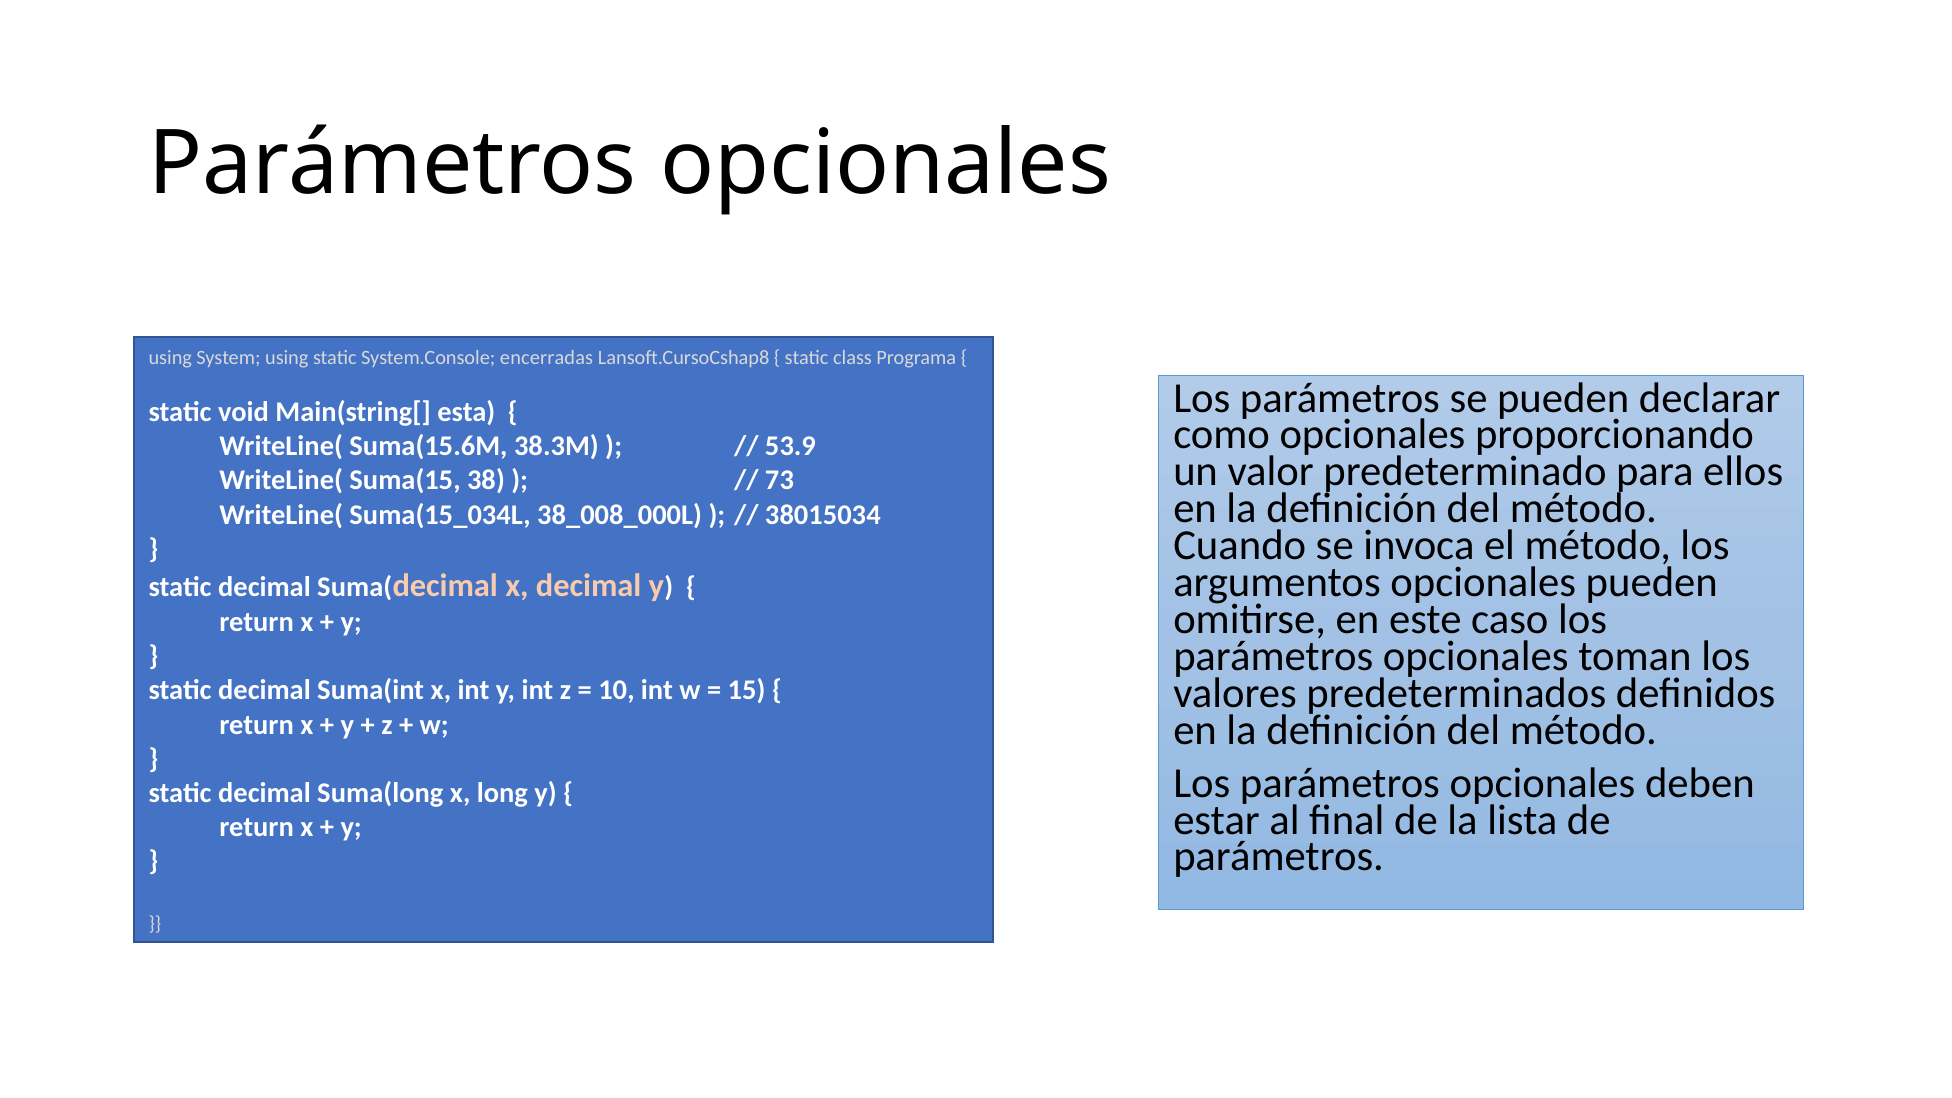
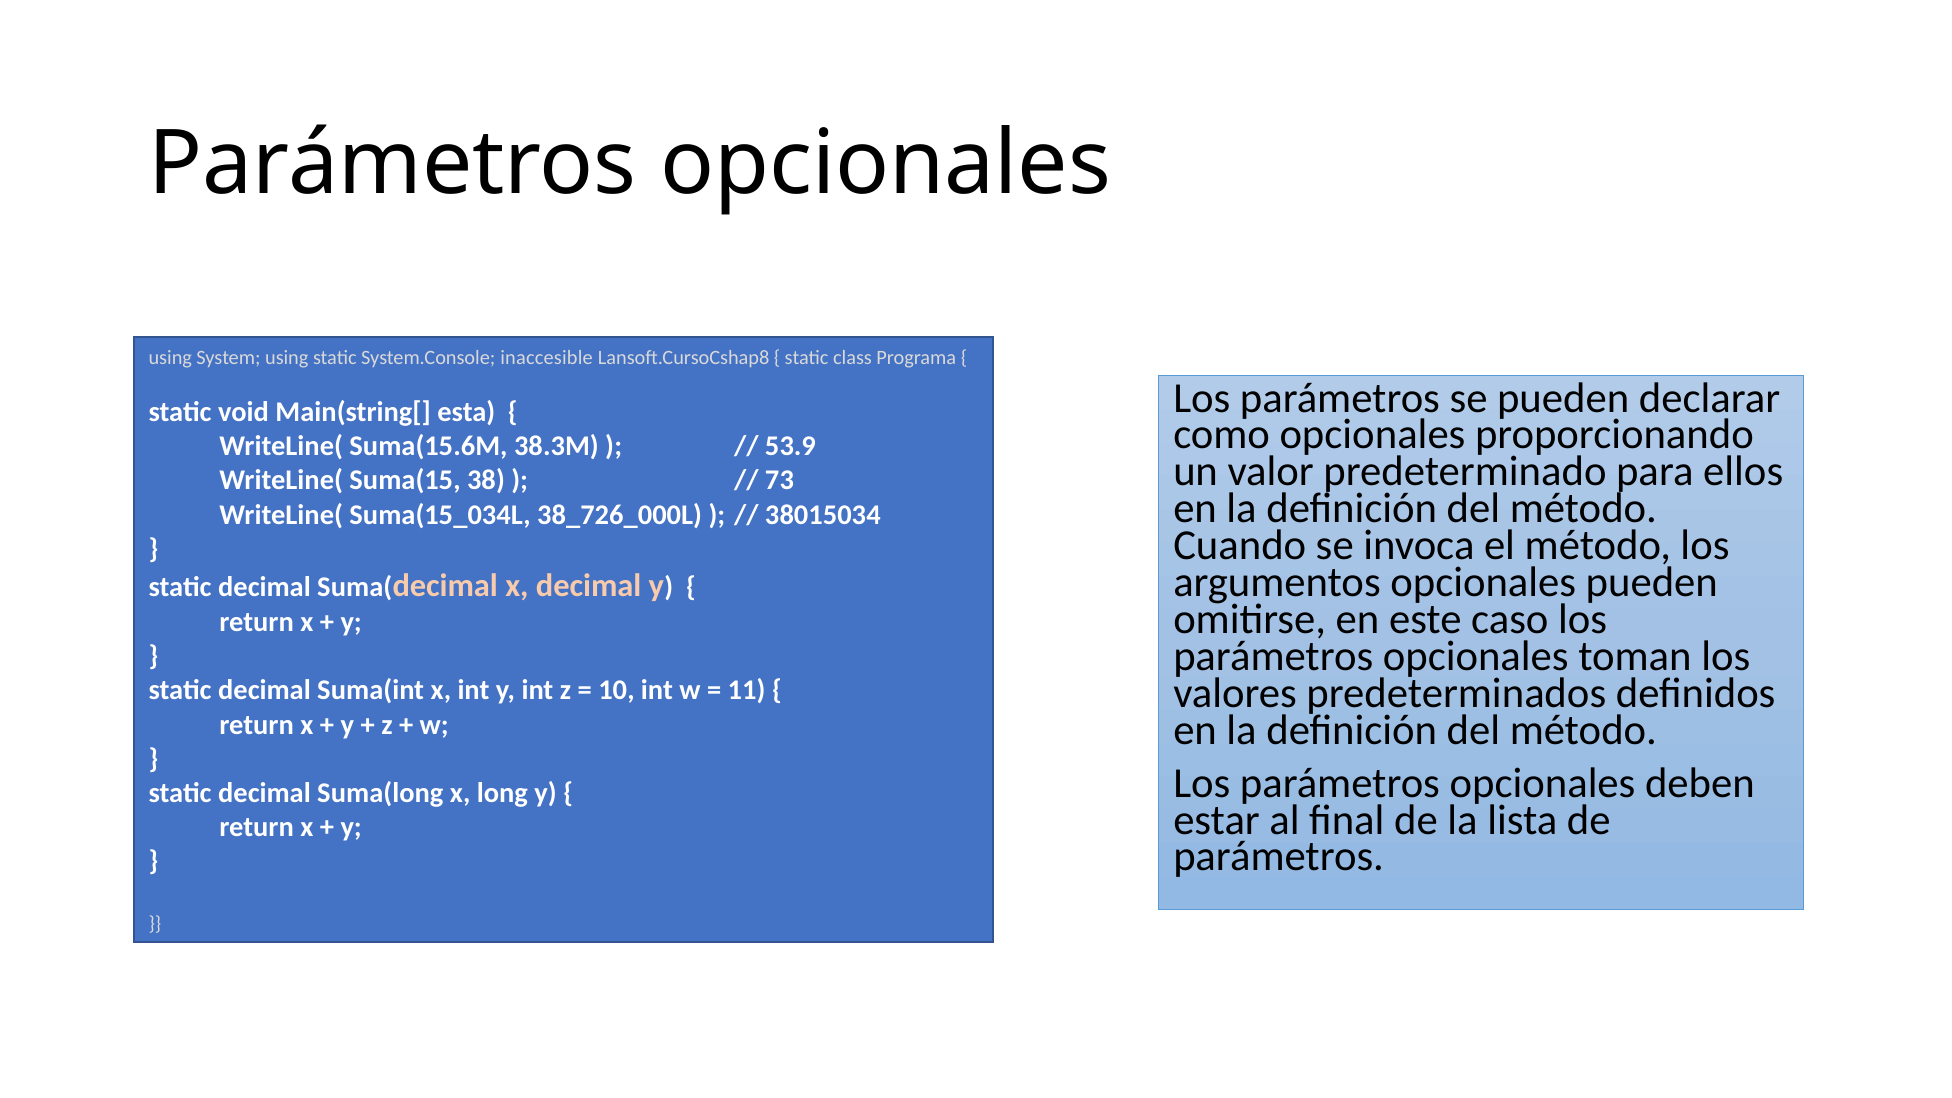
encerradas: encerradas -> inaccesible
38_008_000L: 38_008_000L -> 38_726_000L
15: 15 -> 11
